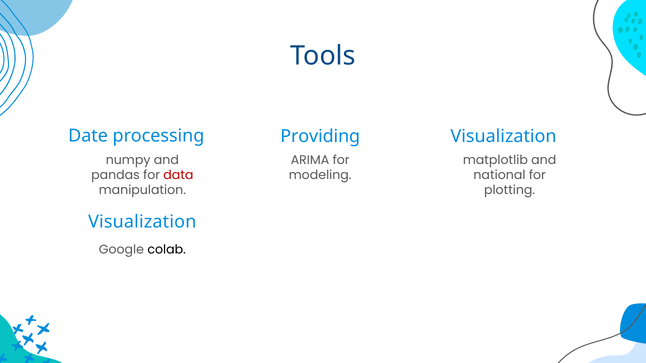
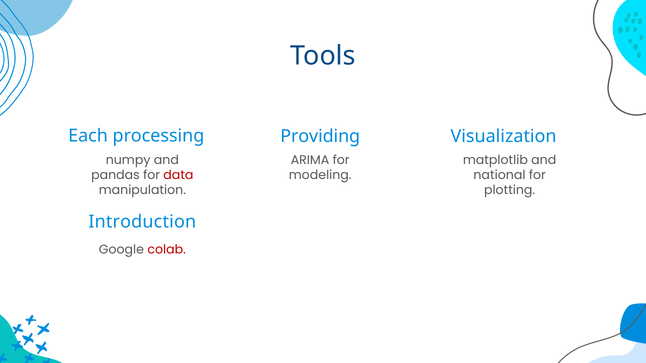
Date: Date -> Each
Visualization at (142, 222): Visualization -> Introduction
colab colour: black -> red
